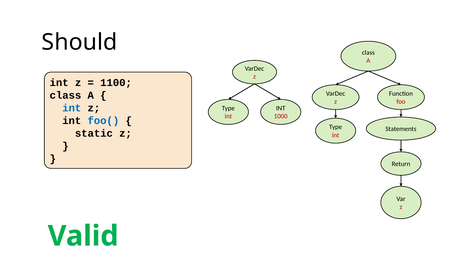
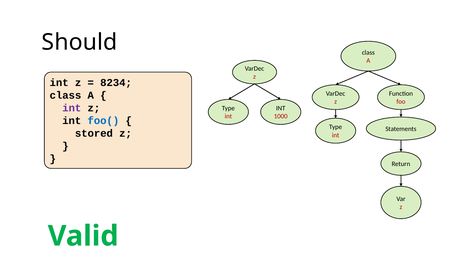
1100: 1100 -> 8234
int at (72, 108) colour: blue -> purple
static: static -> stored
